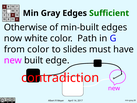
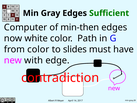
Otherwise: Otherwise -> Computer
min-built: min-built -> min-then
built: built -> with
